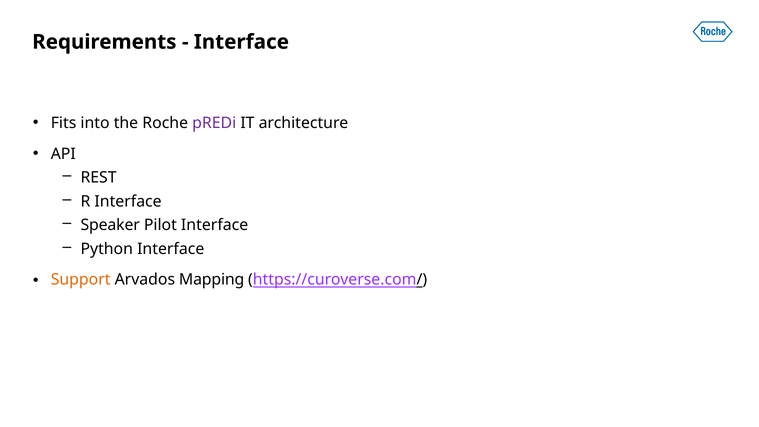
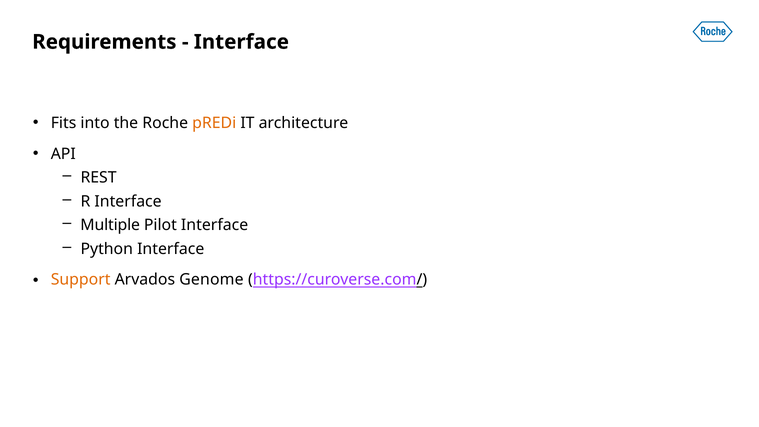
pREDi colour: purple -> orange
Speaker: Speaker -> Multiple
Mapping: Mapping -> Genome
